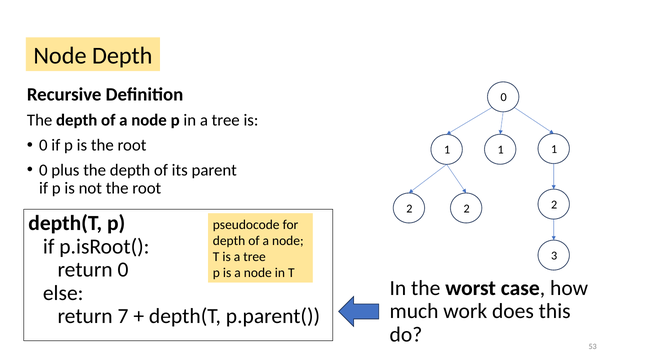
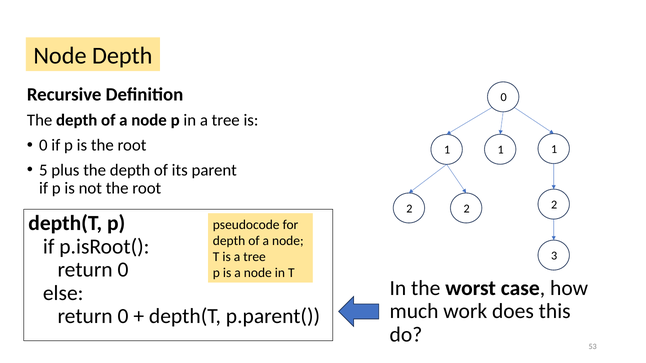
0 at (43, 170): 0 -> 5
7 at (123, 317): 7 -> 0
